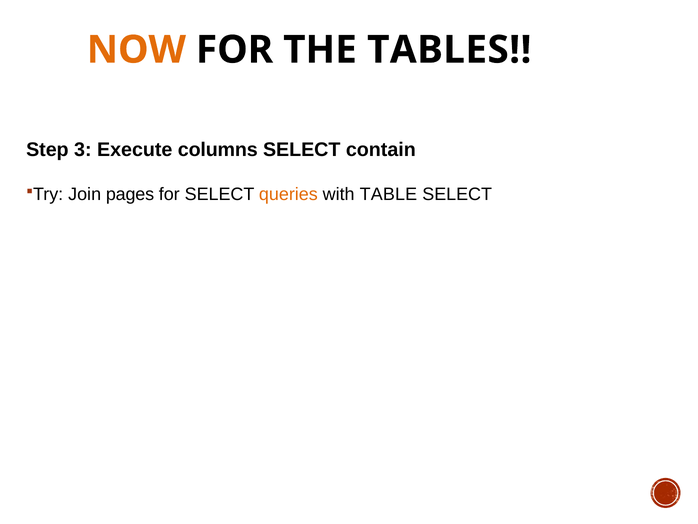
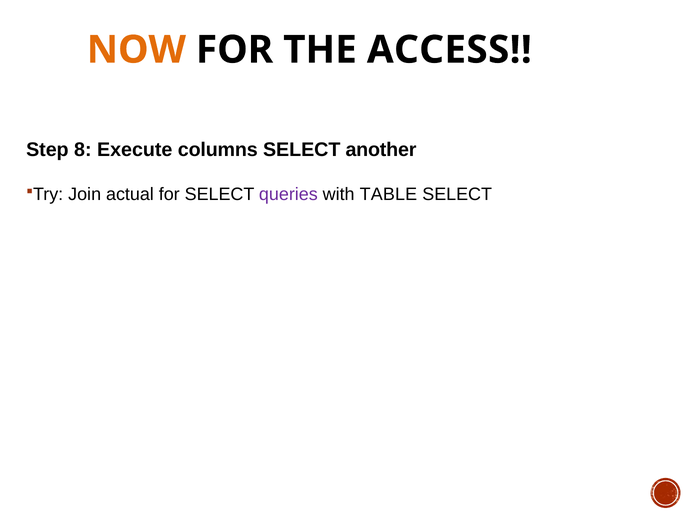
TABLES: TABLES -> ACCESS
3: 3 -> 8
contain: contain -> another
pages: pages -> actual
queries colour: orange -> purple
